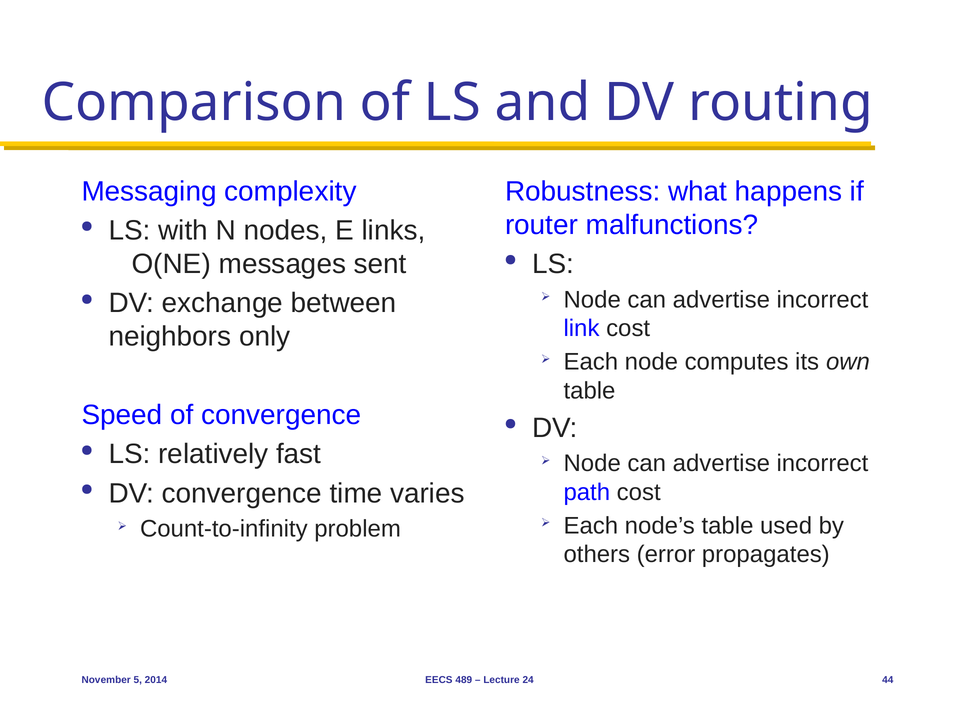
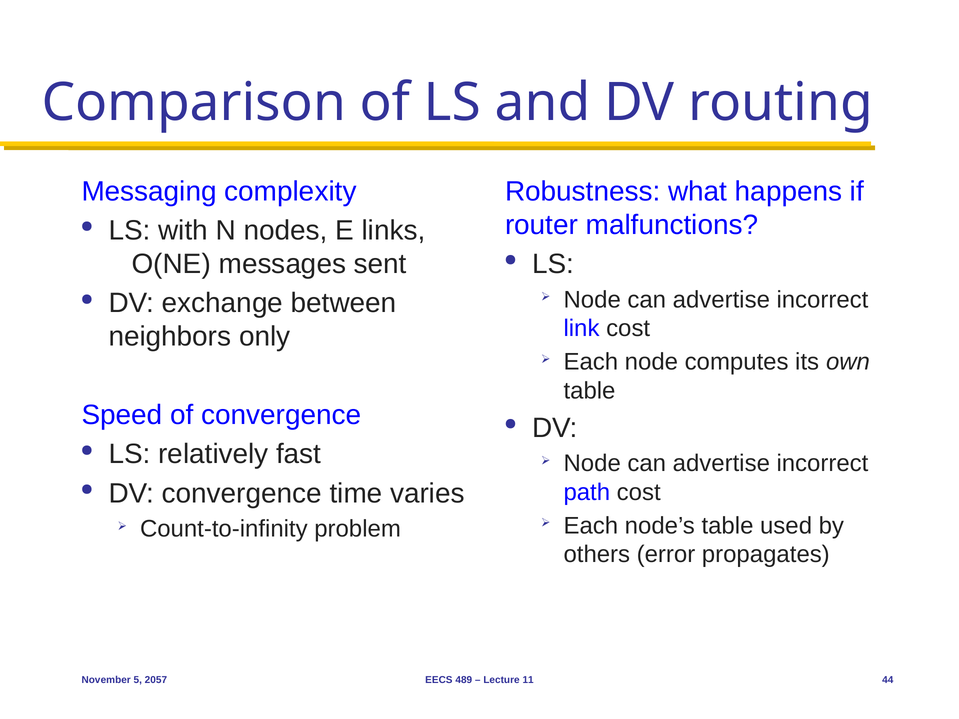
2014: 2014 -> 2057
24: 24 -> 11
